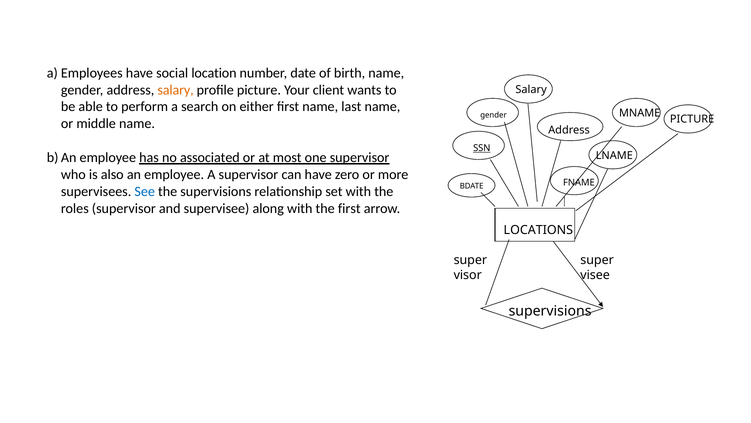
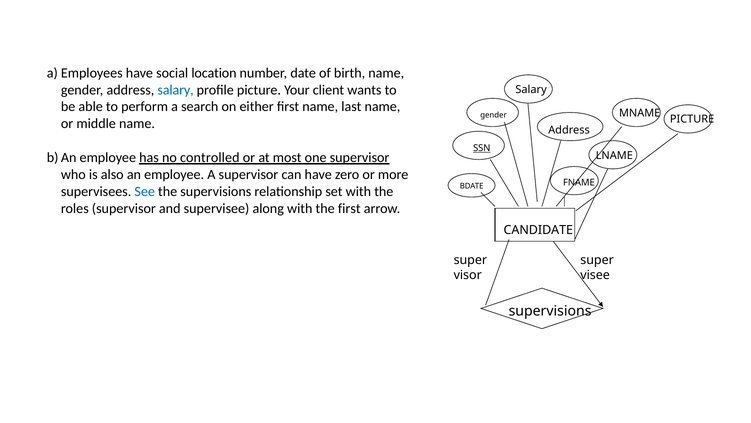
salary at (176, 90) colour: orange -> blue
associated: associated -> controlled
LOCATIONS: LOCATIONS -> CANDIDATE
